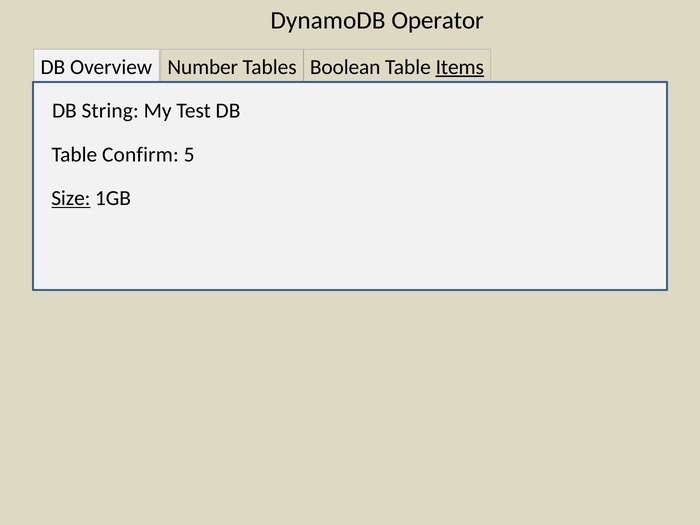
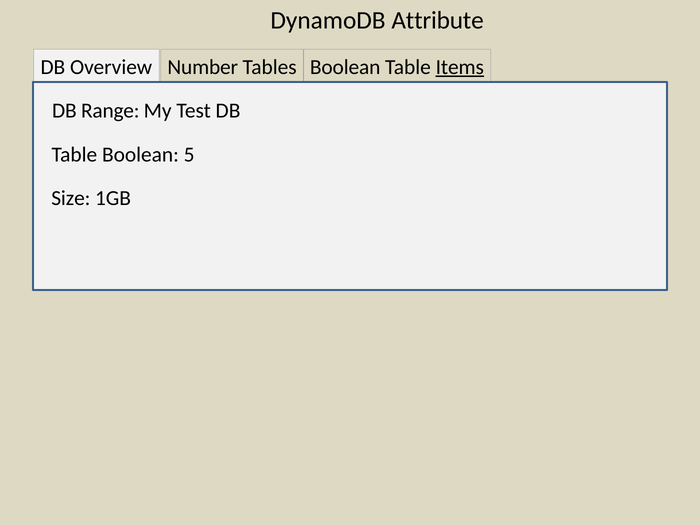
Operator: Operator -> Attribute
String: String -> Range
Table Confirm: Confirm -> Boolean
Size underline: present -> none
